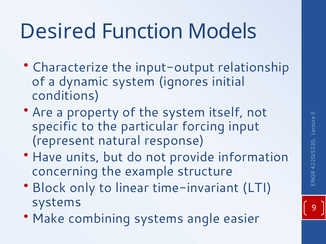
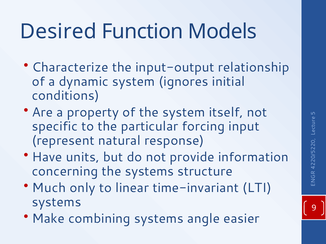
the example: example -> systems
Block: Block -> Much
